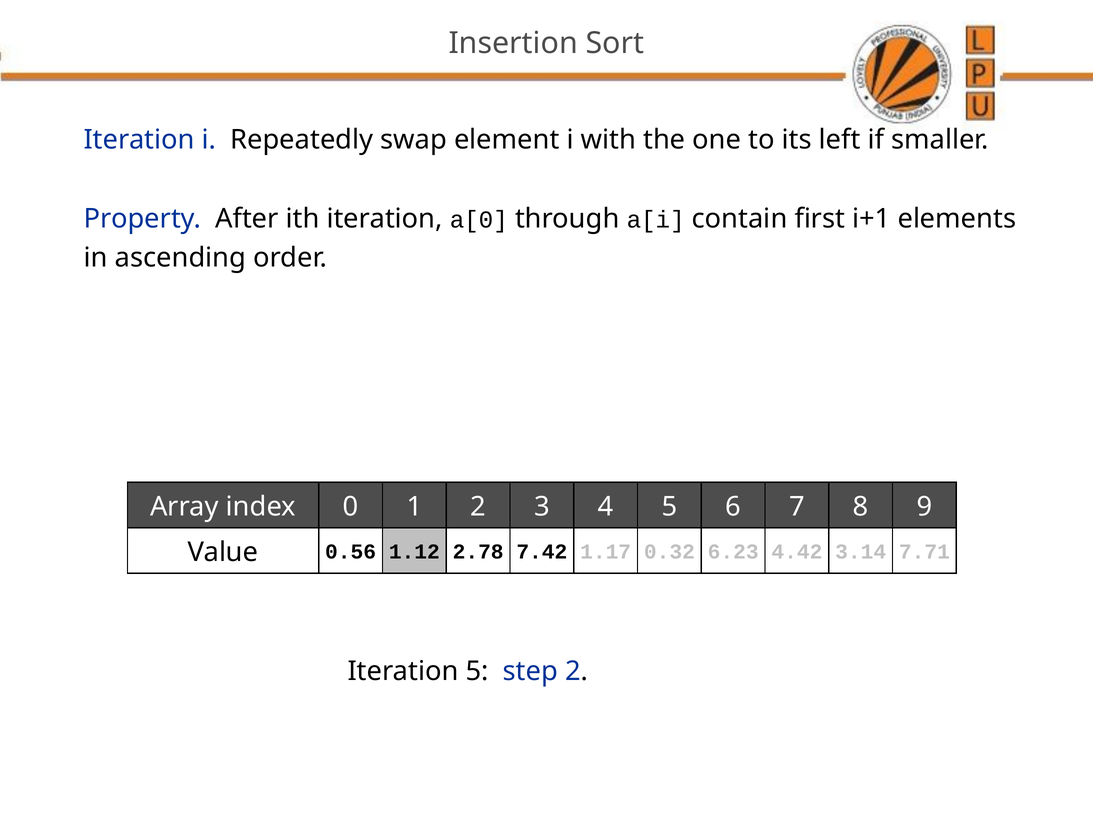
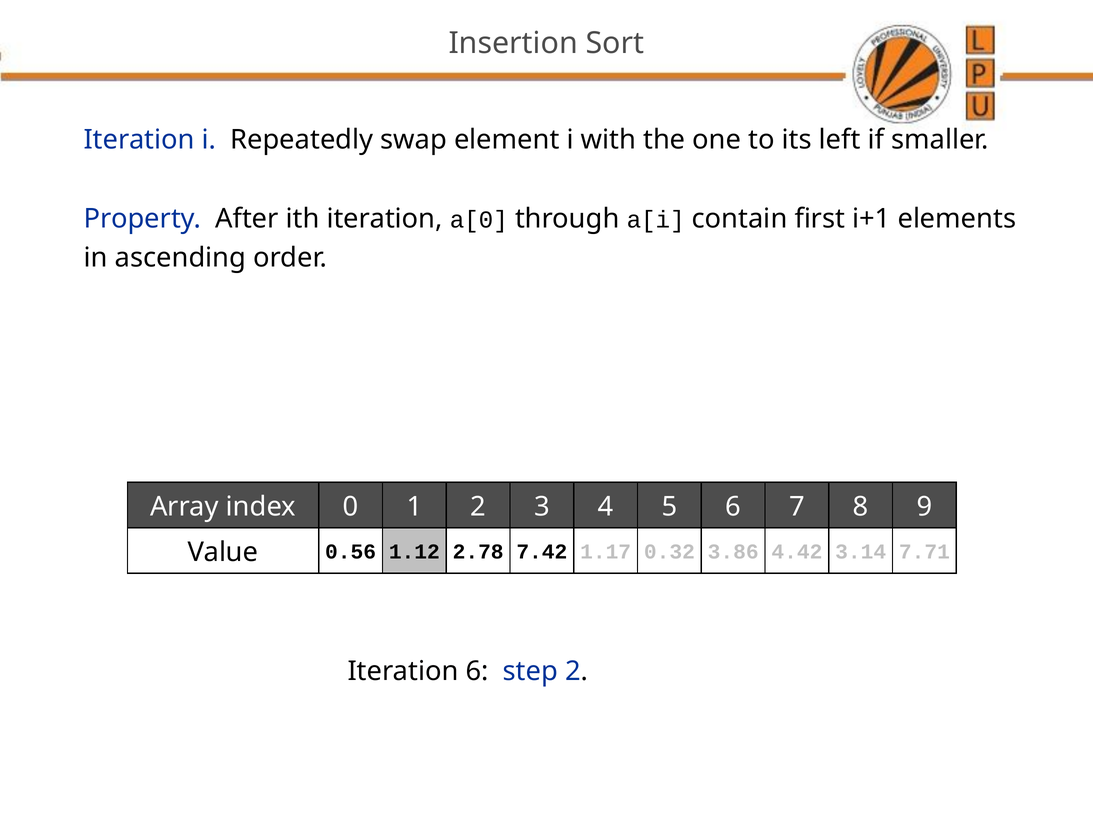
6.23: 6.23 -> 3.86
Iteration 5: 5 -> 6
